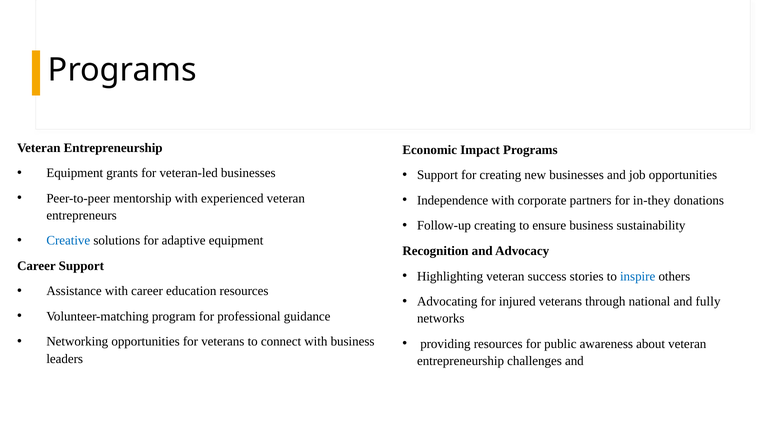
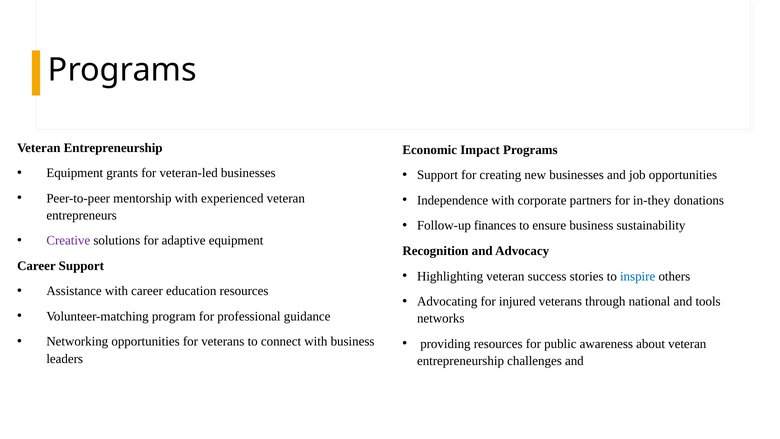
Follow-up creating: creating -> finances
Creative colour: blue -> purple
fully: fully -> tools
